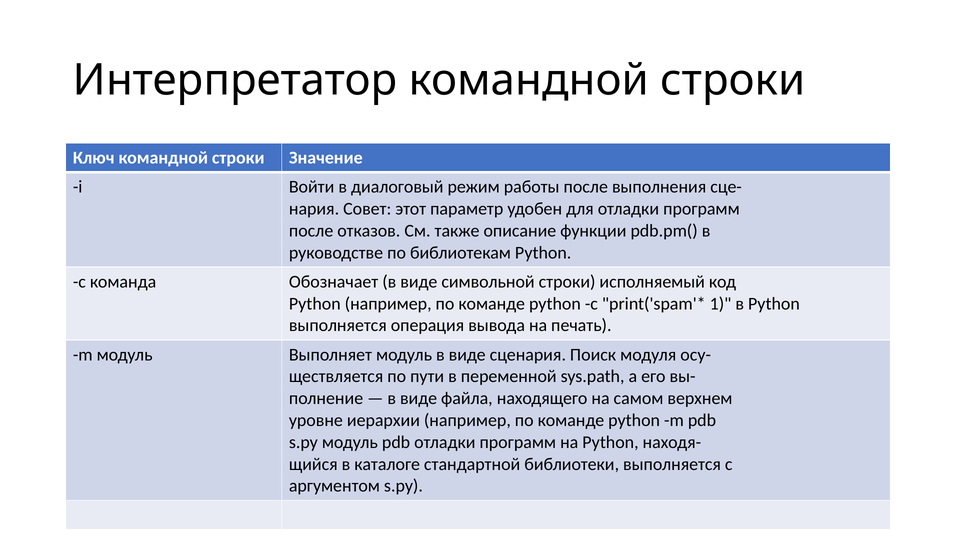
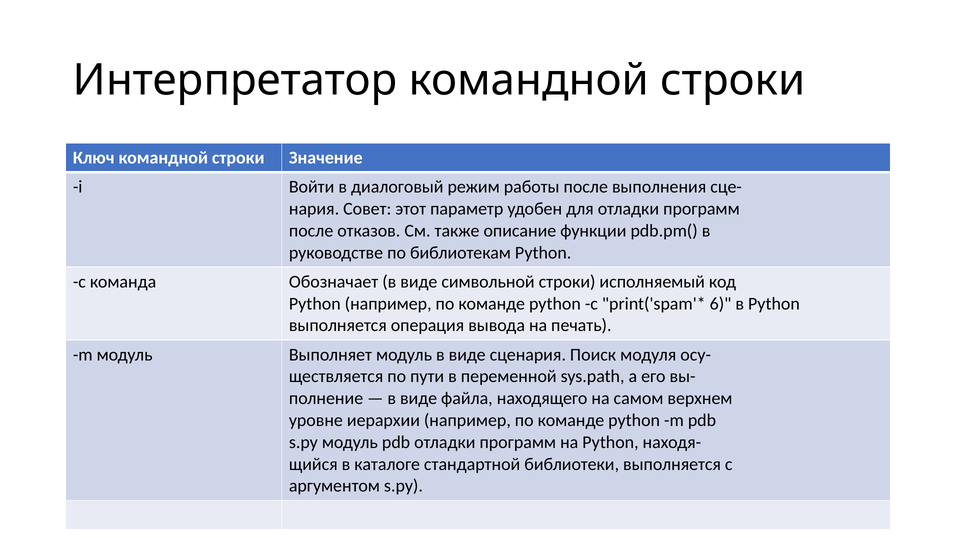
1: 1 -> 6
